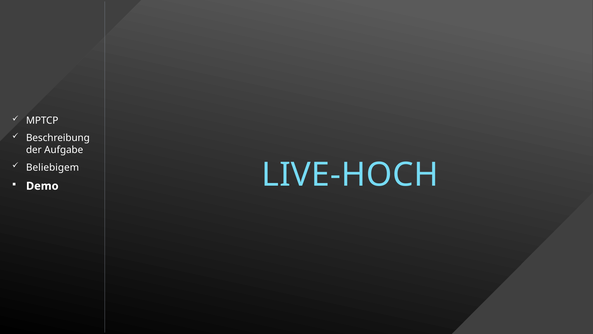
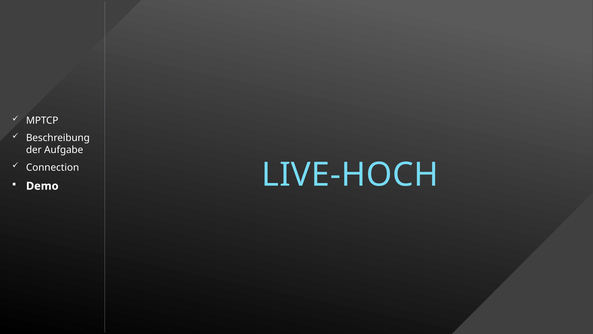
Beliebigem: Beliebigem -> Connection
